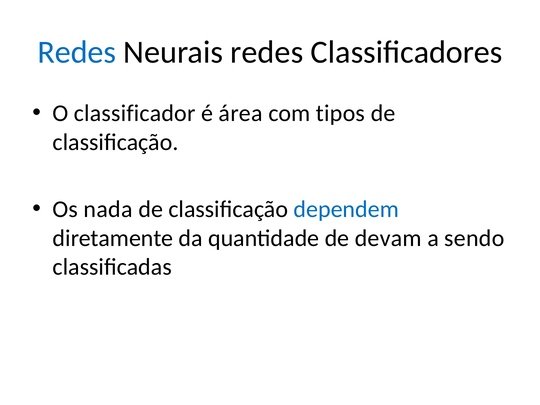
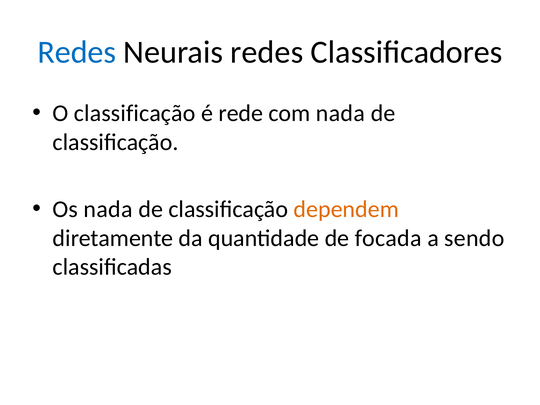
O classificador: classificador -> classificação
área: área -> rede
com tipos: tipos -> nada
dependem colour: blue -> orange
devam: devam -> focada
